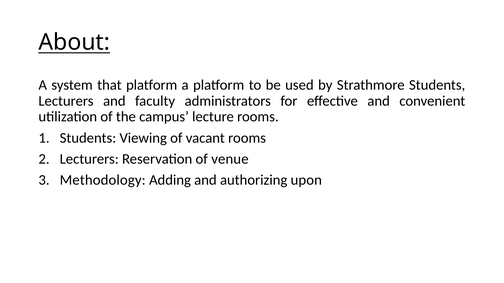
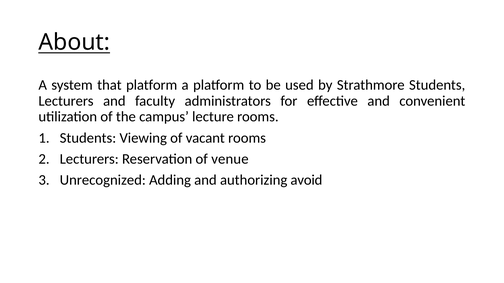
Methodology: Methodology -> Unrecognized
upon: upon -> avoid
